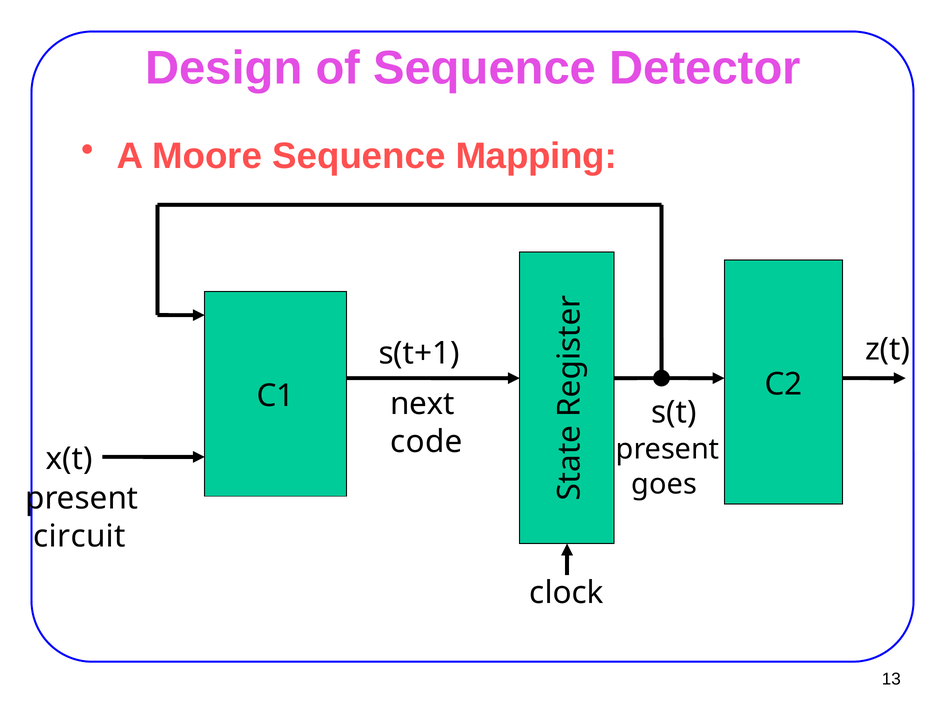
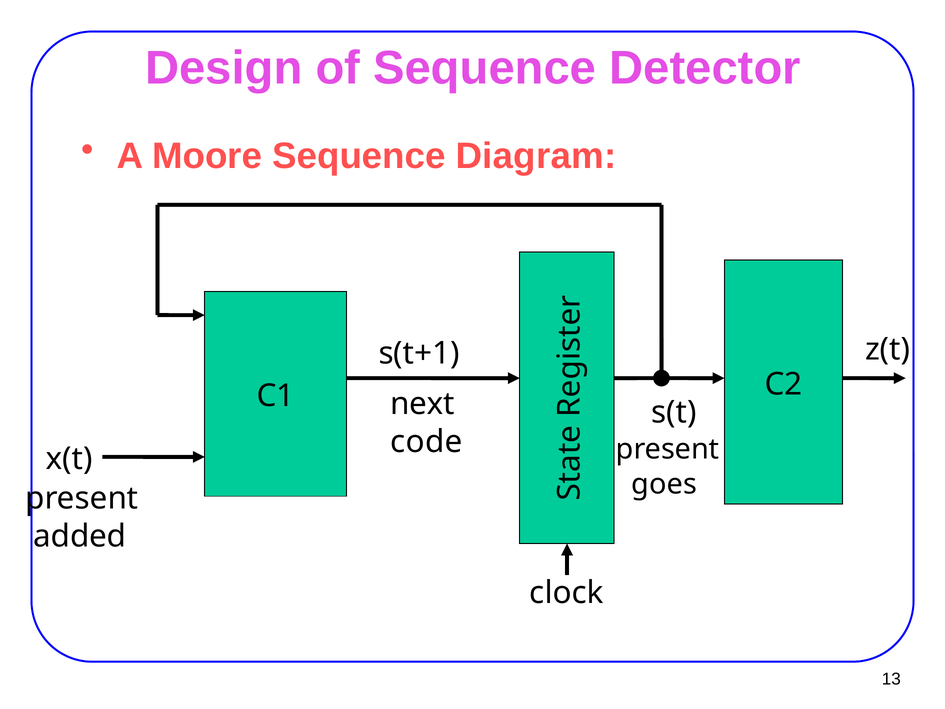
Mapping: Mapping -> Diagram
circuit: circuit -> added
